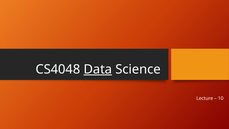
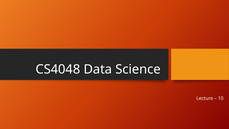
Data underline: present -> none
